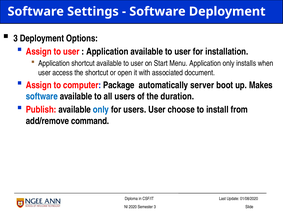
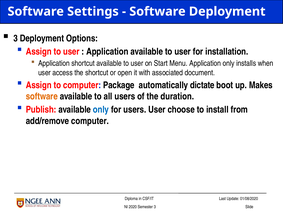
server: server -> dictate
software at (42, 97) colour: blue -> orange
add/remove command: command -> computer
